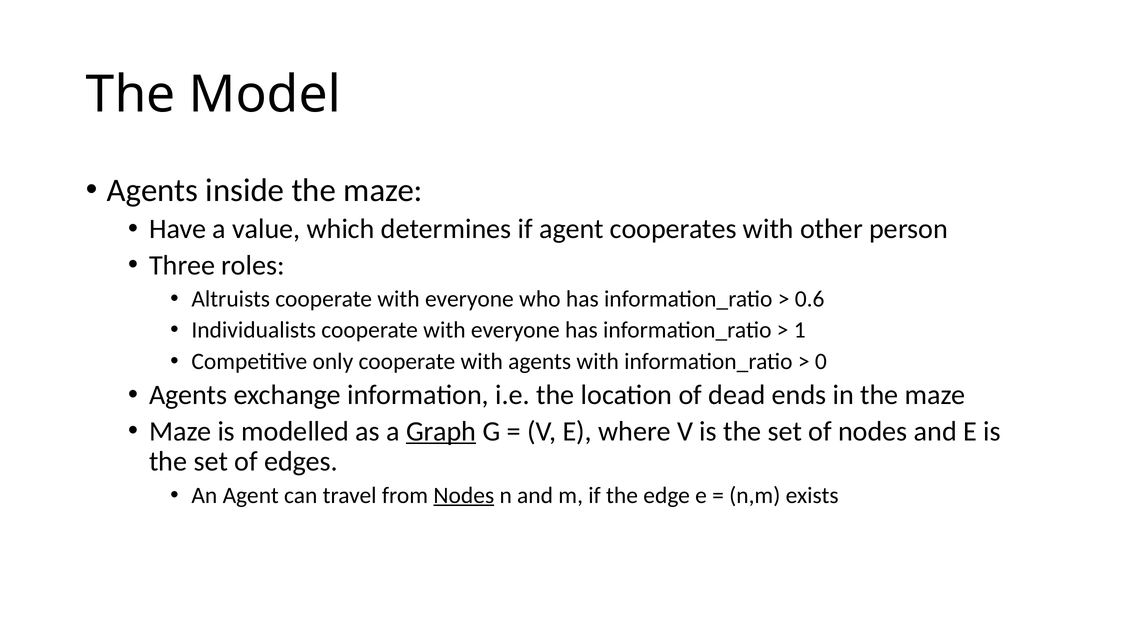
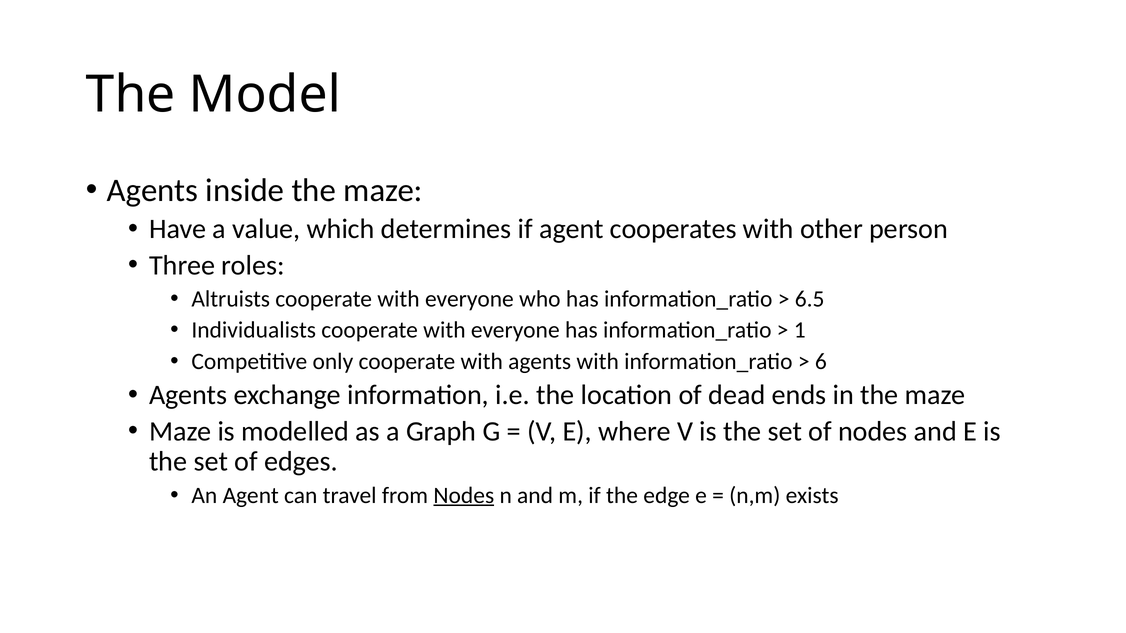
0.6: 0.6 -> 6.5
0: 0 -> 6
Graph underline: present -> none
